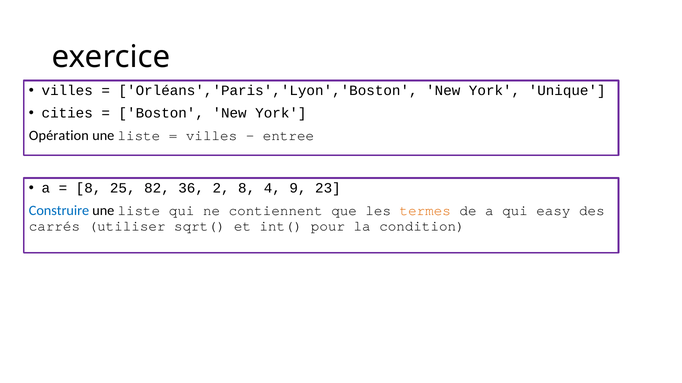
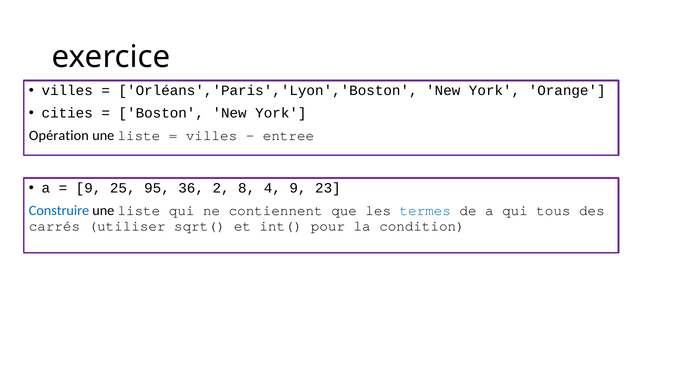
Unique: Unique -> Orange
8 at (89, 188): 8 -> 9
82: 82 -> 95
termes colour: orange -> blue
easy: easy -> tous
